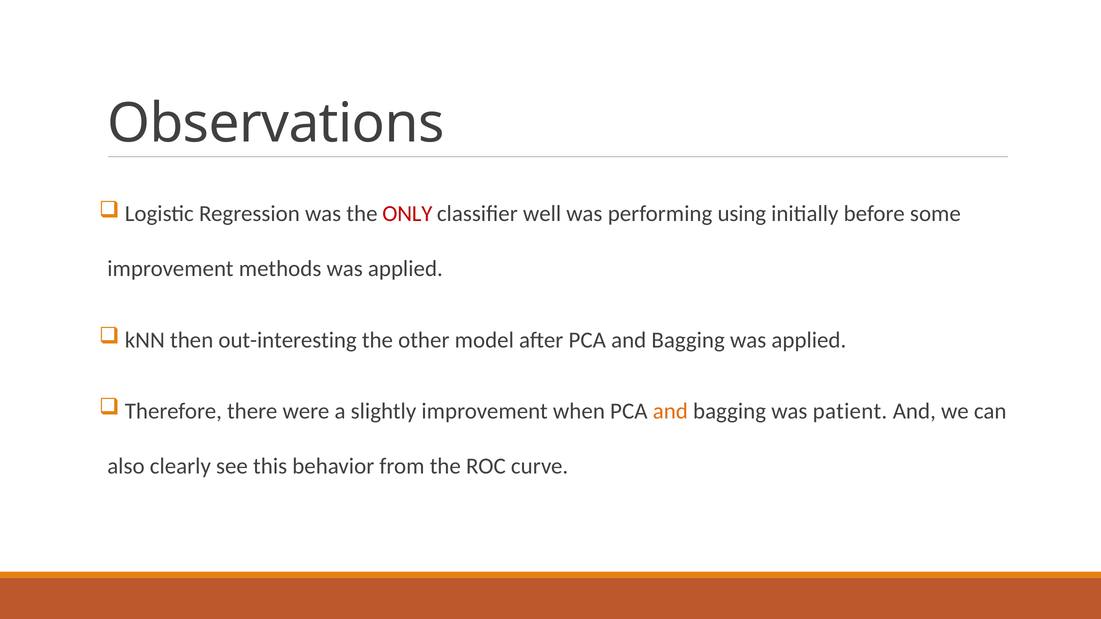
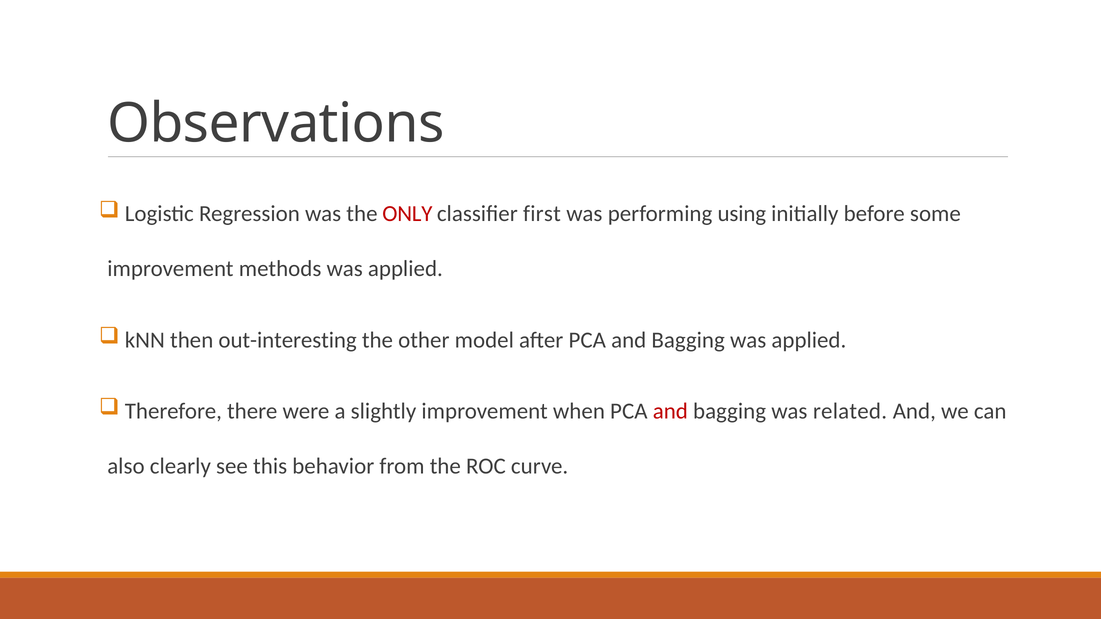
well: well -> first
and at (670, 411) colour: orange -> red
patient: patient -> related
